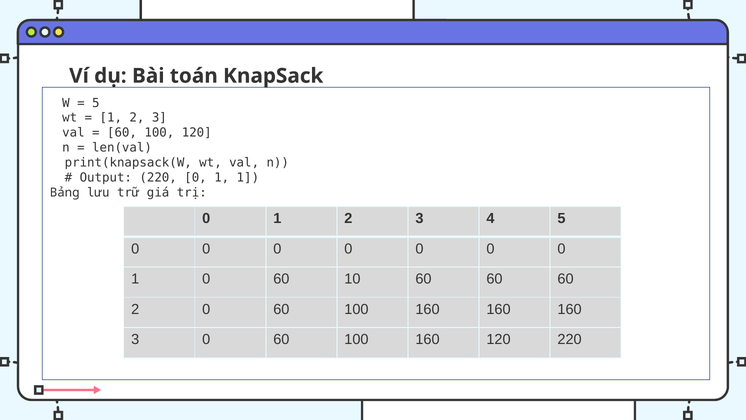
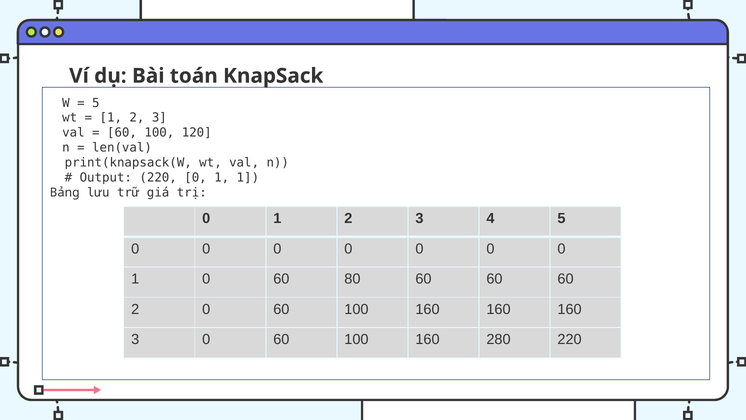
10: 10 -> 80
160 120: 120 -> 280
